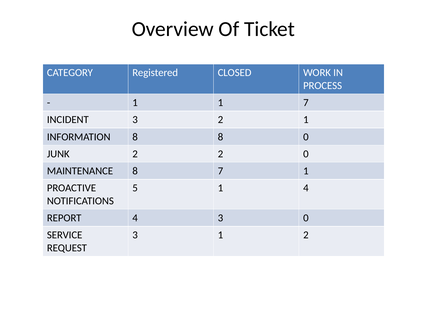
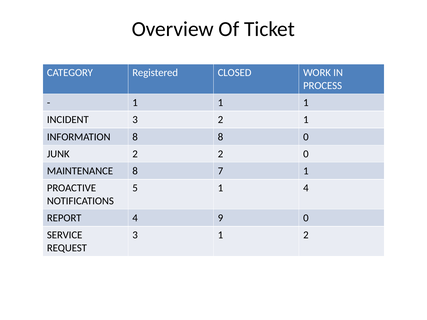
1 1 7: 7 -> 1
4 3: 3 -> 9
